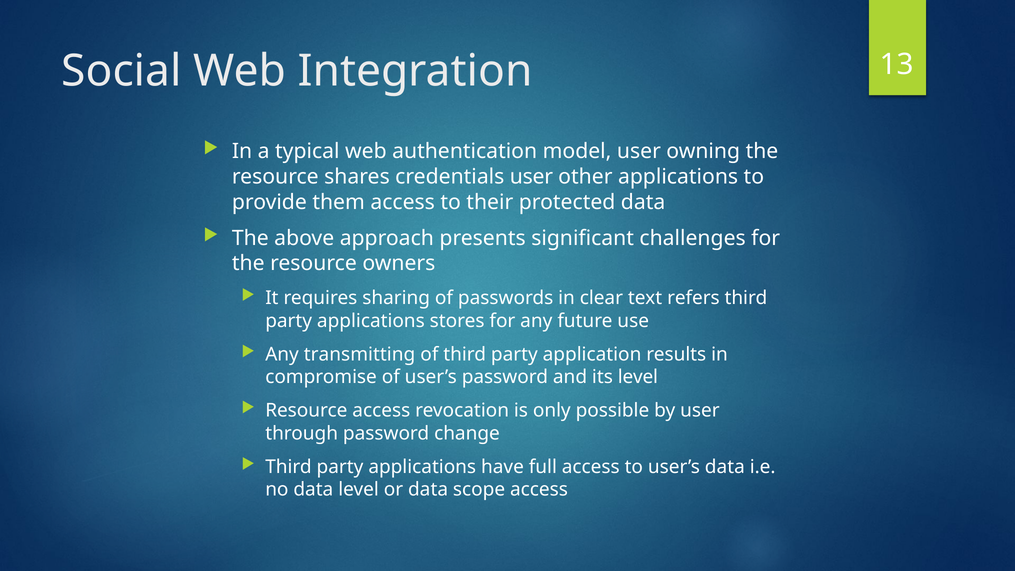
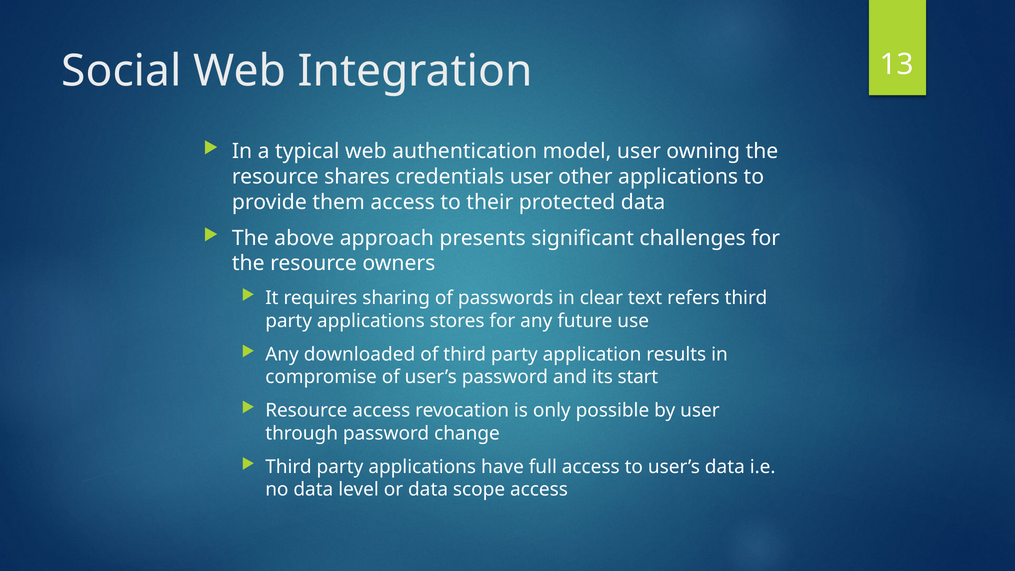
transmitting: transmitting -> downloaded
its level: level -> start
